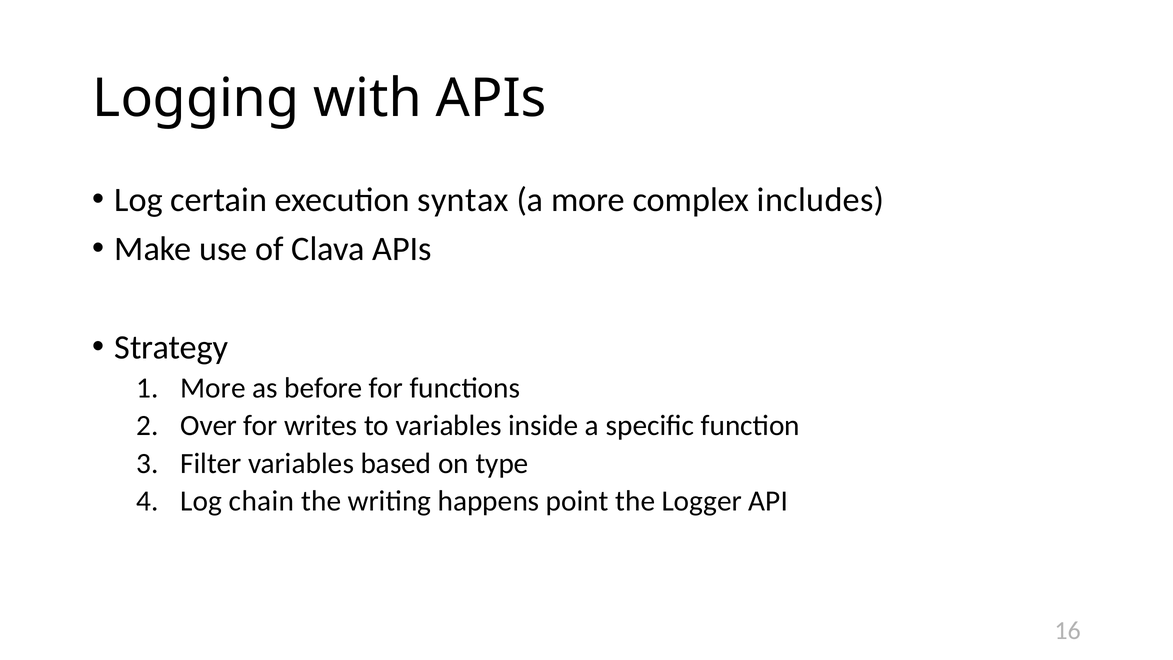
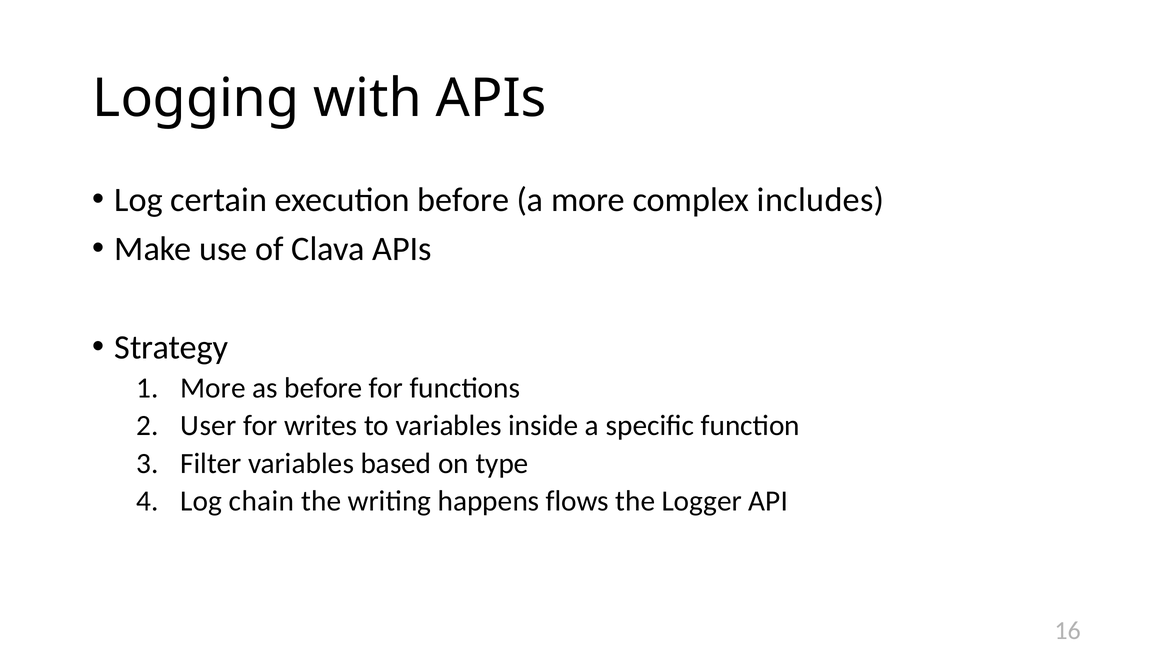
execution syntax: syntax -> before
Over: Over -> User
point: point -> flows
